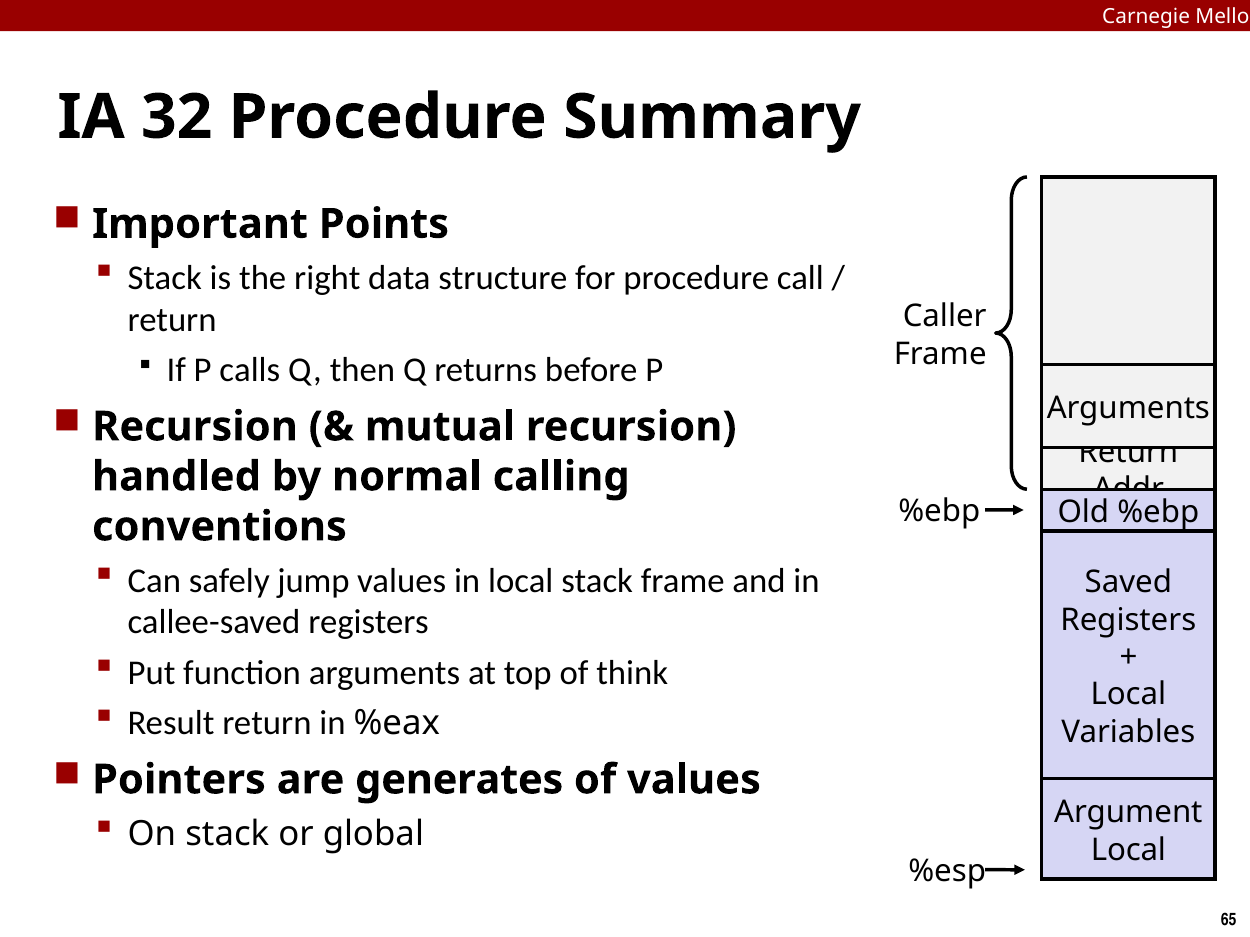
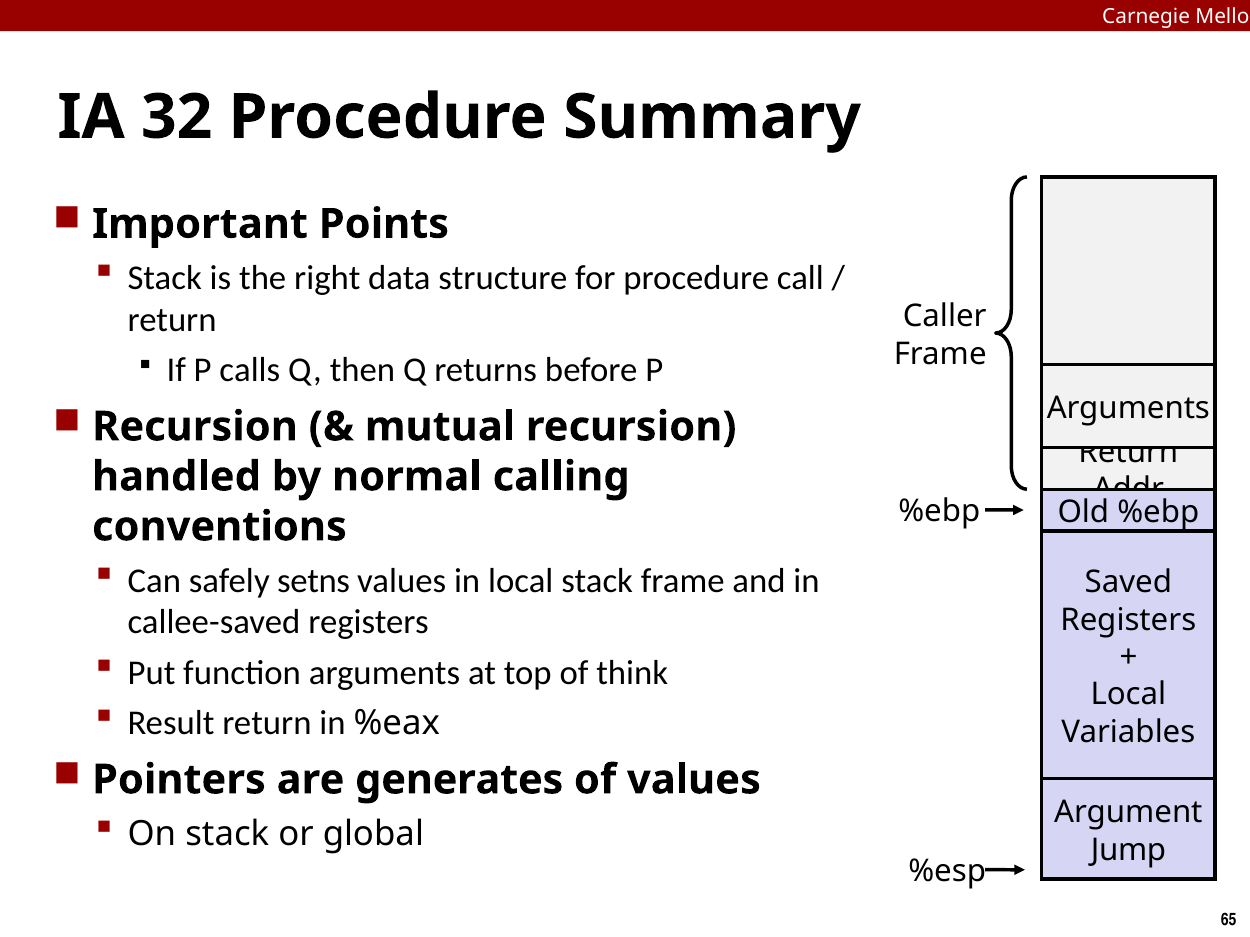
jump: jump -> setns
Local at (1128, 850): Local -> Jump
